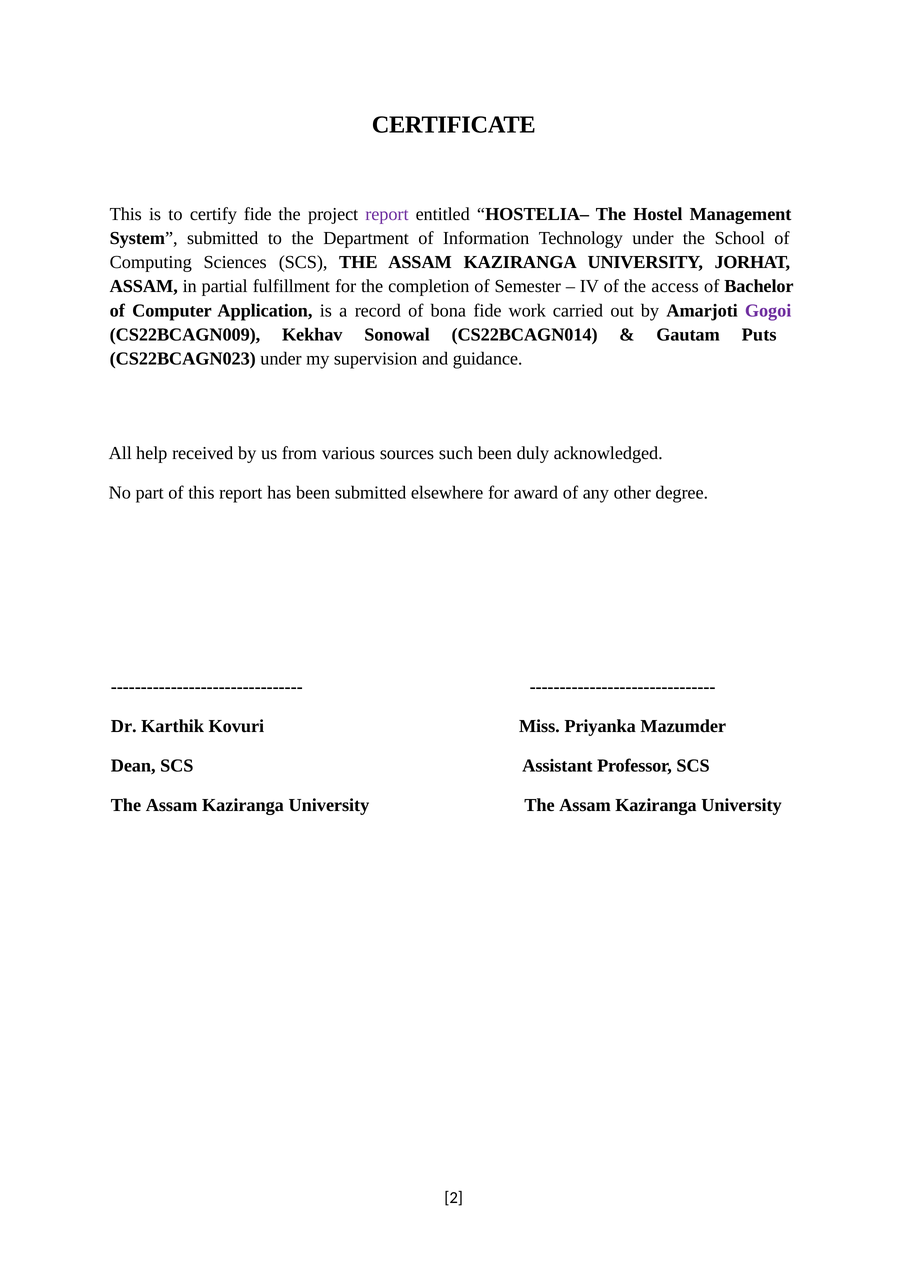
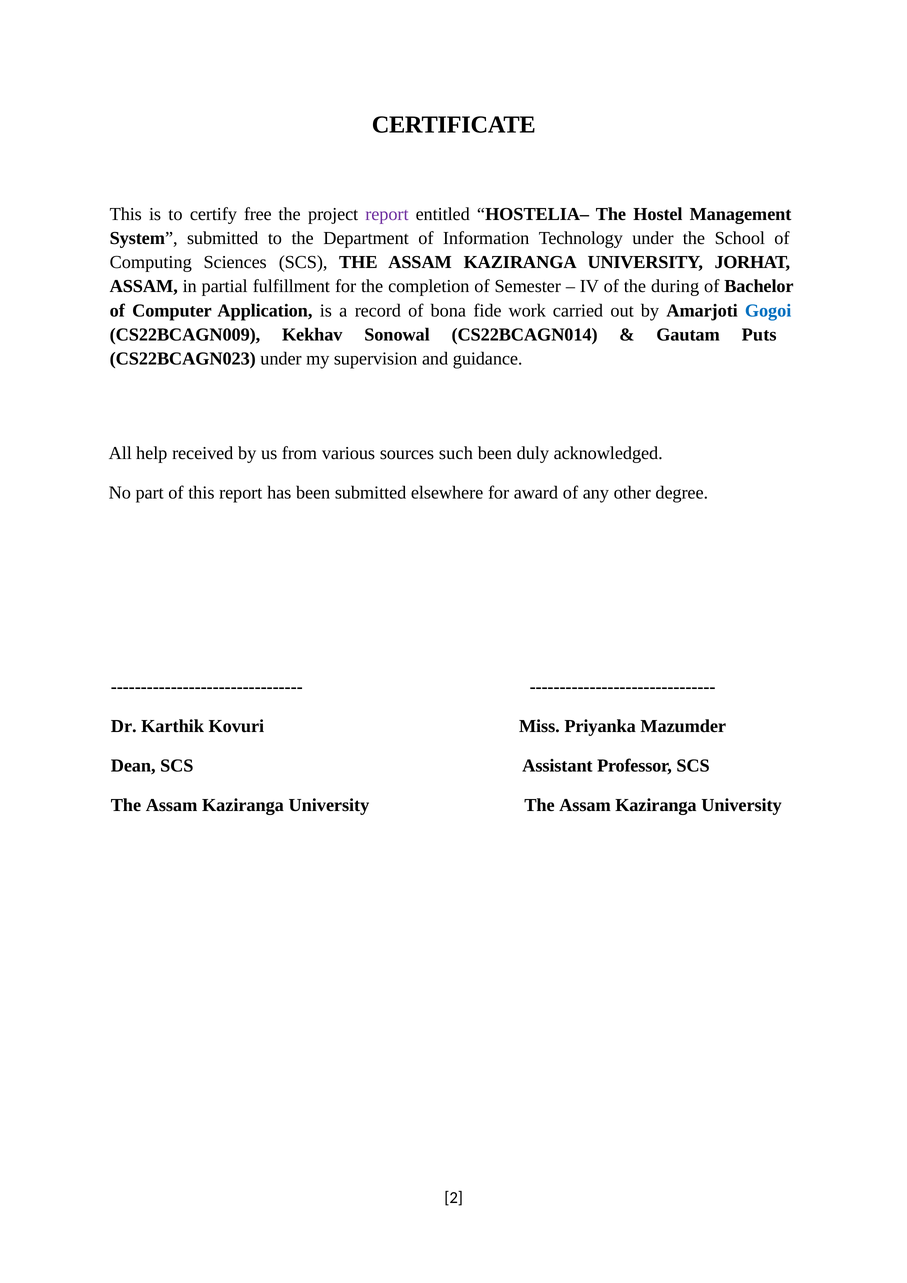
certify fide: fide -> free
access: access -> during
Gogoi colour: purple -> blue
